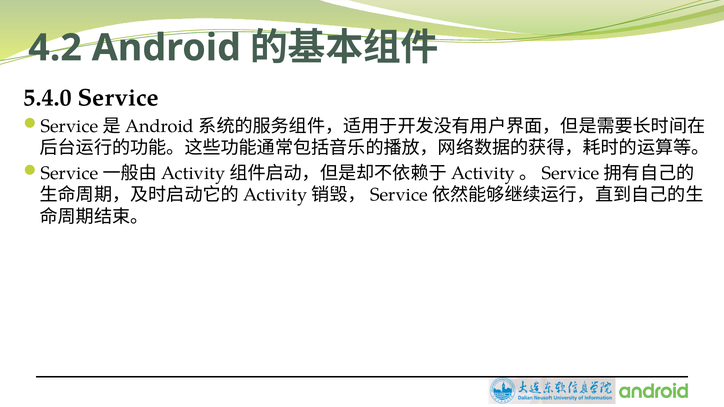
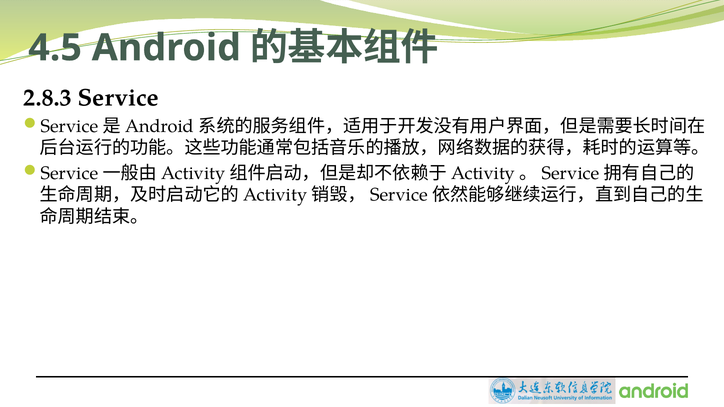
4.2: 4.2 -> 4.5
5.4.0: 5.4.0 -> 2.8.3
